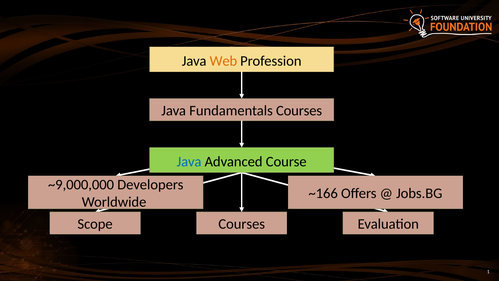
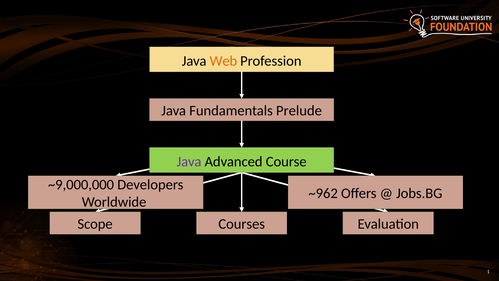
Fundamentals Courses: Courses -> Prelude
Java at (189, 162) colour: blue -> purple
~166: ~166 -> ~962
